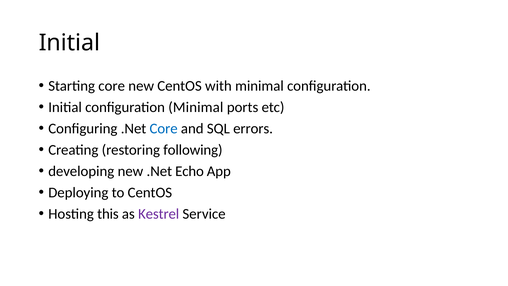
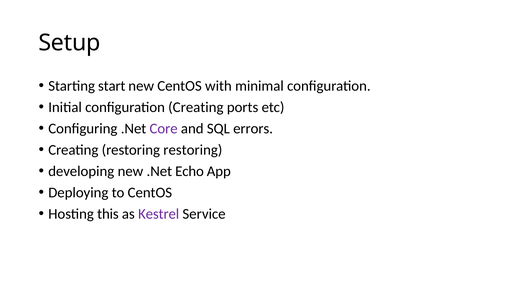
Initial at (69, 43): Initial -> Setup
Starting core: core -> start
configuration Minimal: Minimal -> Creating
Core at (164, 128) colour: blue -> purple
restoring following: following -> restoring
